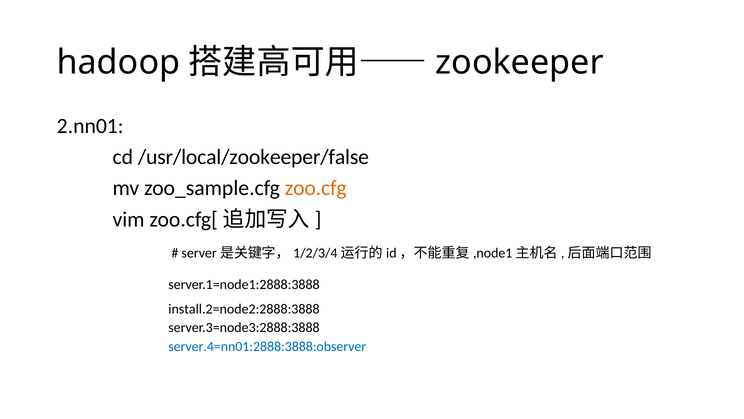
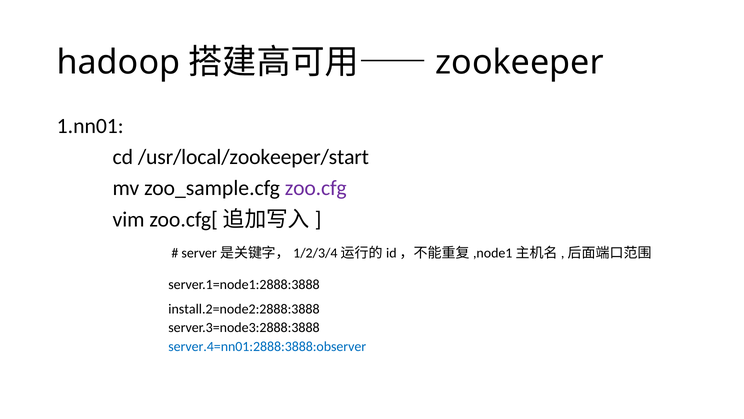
2.nn01: 2.nn01 -> 1.nn01
/usr/local/zookeeper/false: /usr/local/zookeeper/false -> /usr/local/zookeeper/start
zoo.cfg colour: orange -> purple
